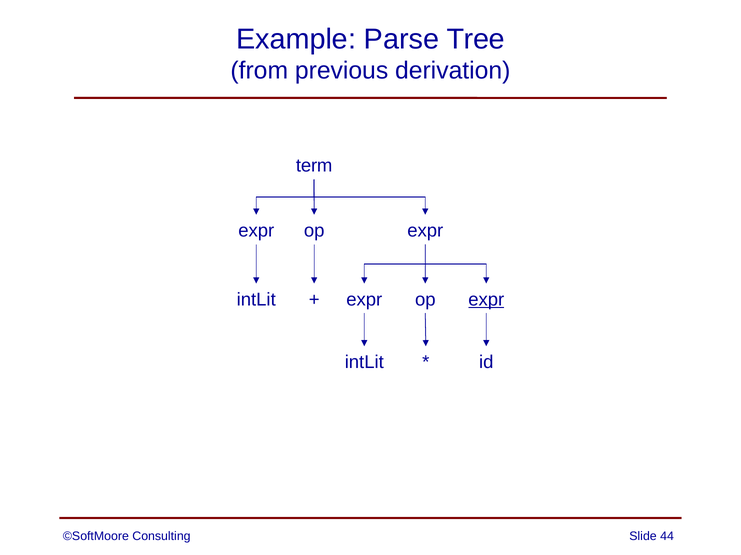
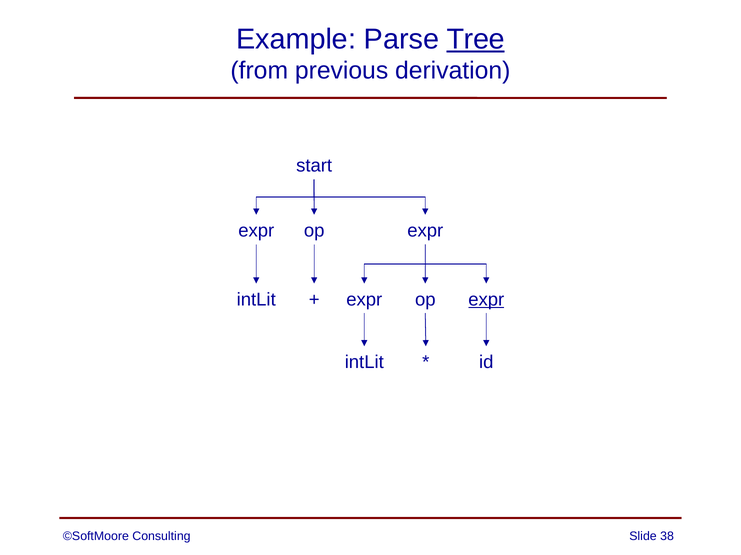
Tree underline: none -> present
term: term -> start
44: 44 -> 38
